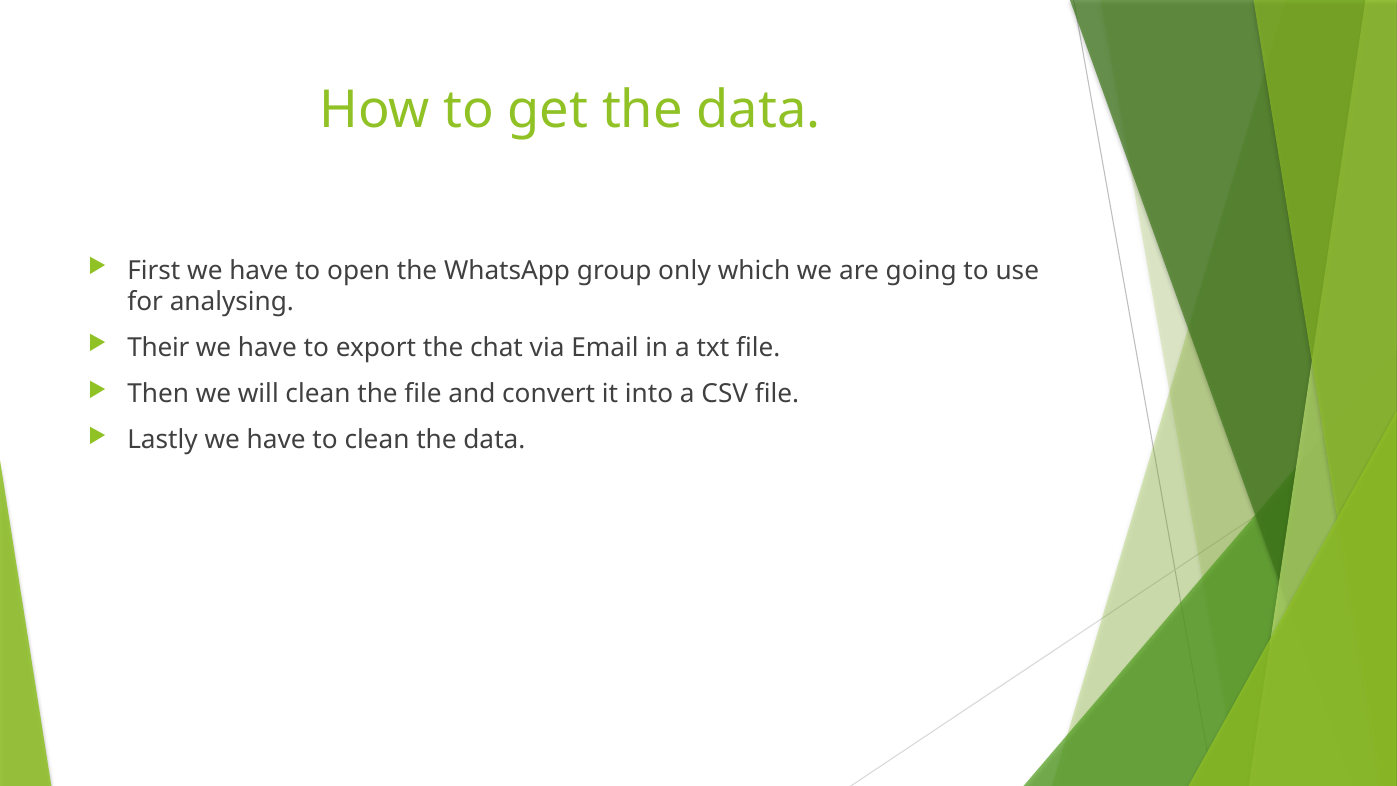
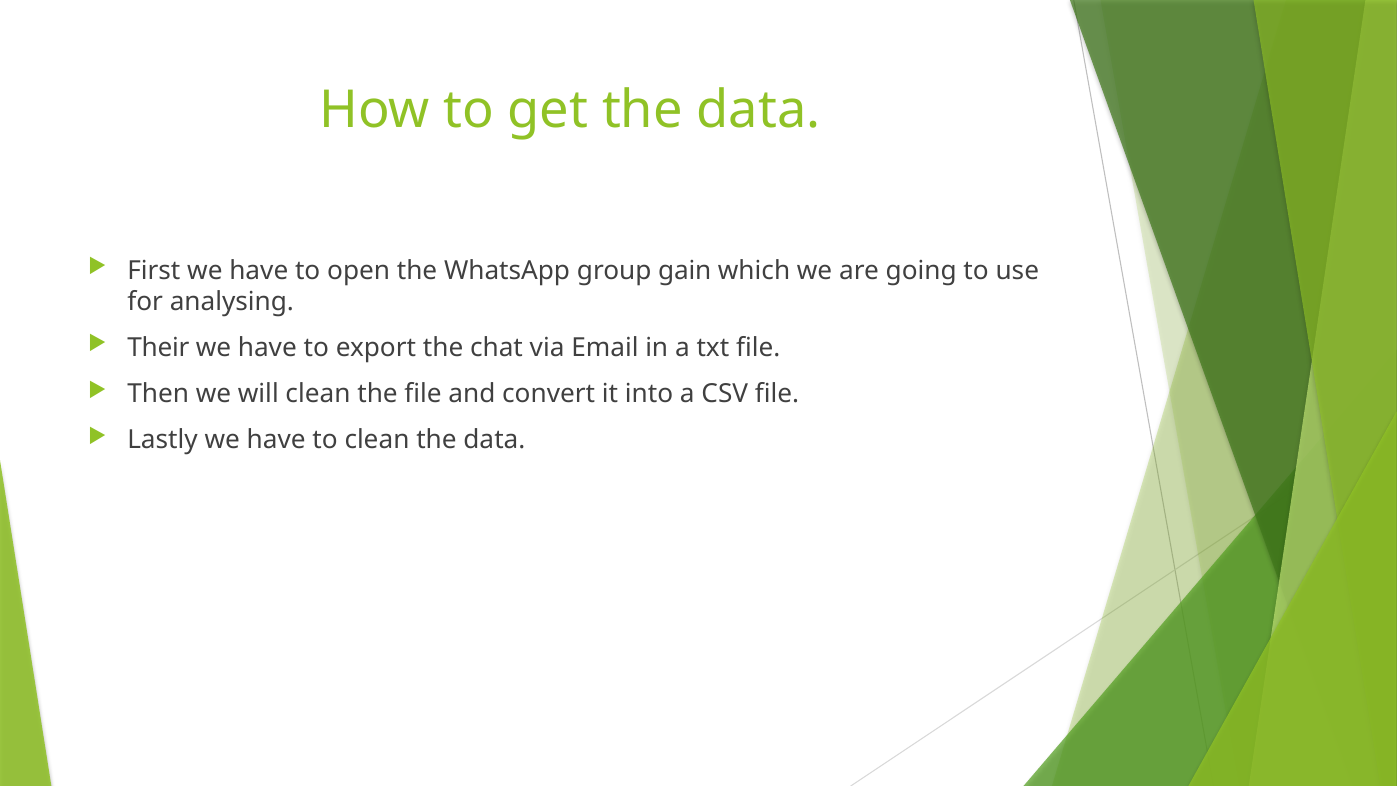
only: only -> gain
